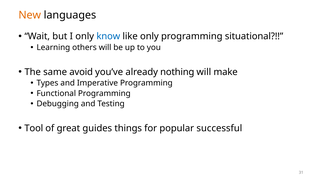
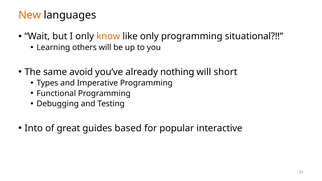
know colour: blue -> orange
make: make -> short
Tool: Tool -> Into
things: things -> based
successful: successful -> interactive
